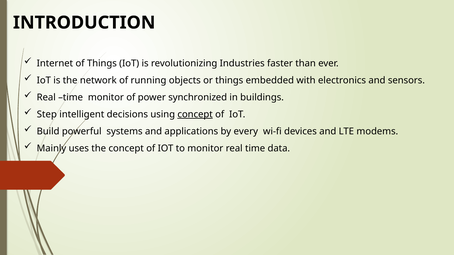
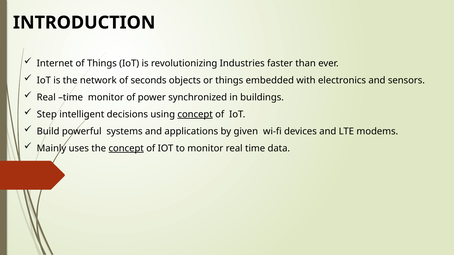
running: running -> seconds
every: every -> given
concept at (126, 149) underline: none -> present
